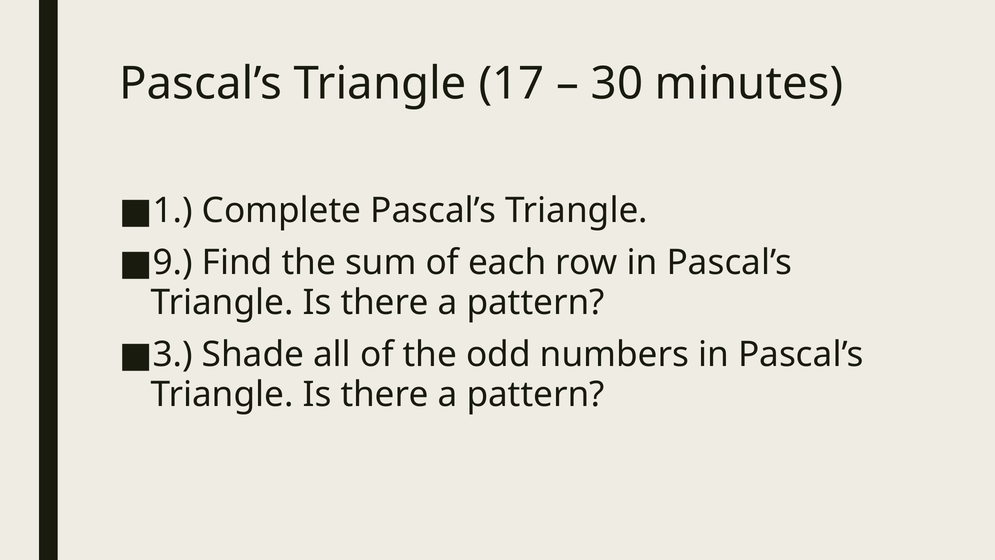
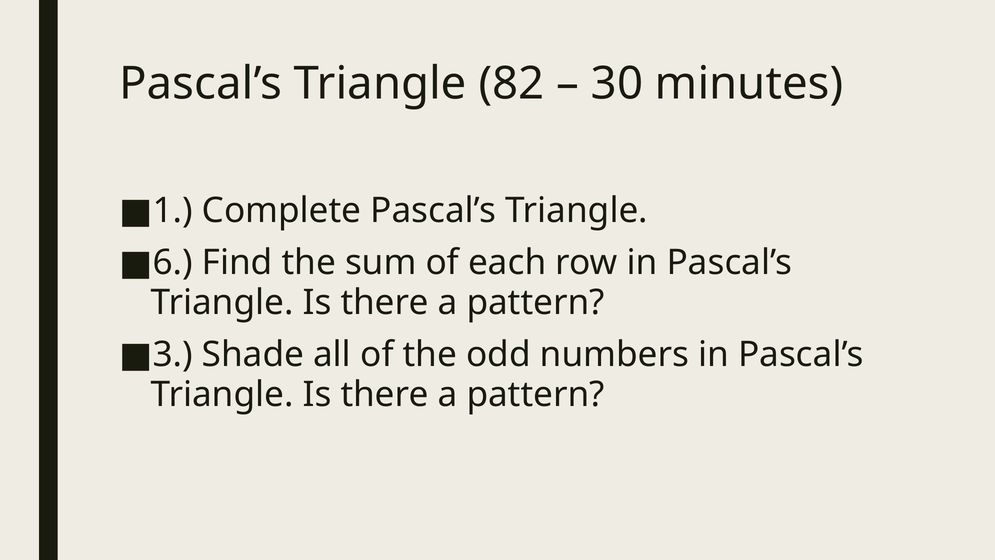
17: 17 -> 82
9: 9 -> 6
